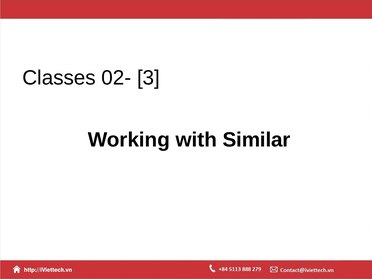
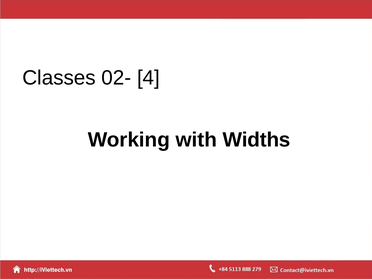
3: 3 -> 4
Similar: Similar -> Widths
